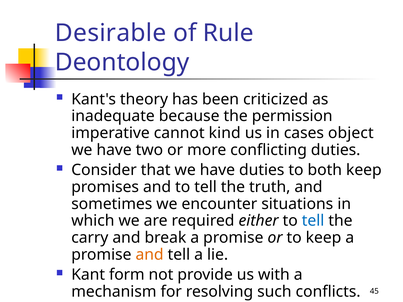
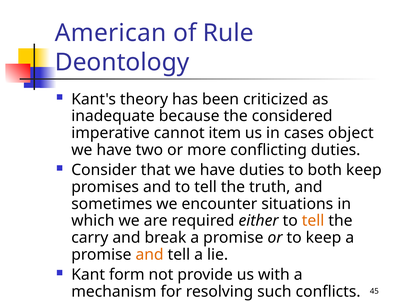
Desirable: Desirable -> American
permission: permission -> considered
kind: kind -> item
tell at (313, 221) colour: blue -> orange
